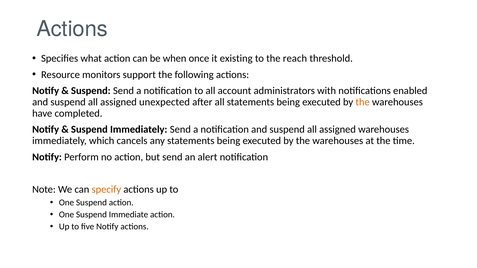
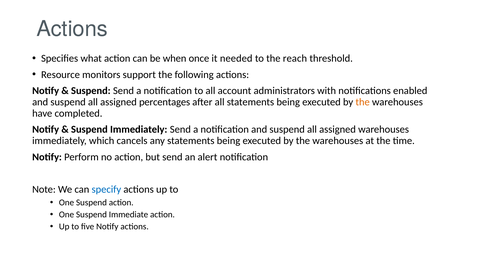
existing: existing -> needed
unexpected: unexpected -> percentages
specify colour: orange -> blue
